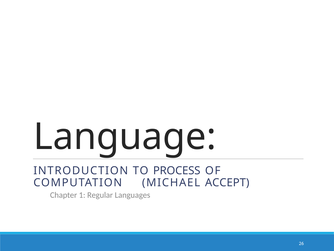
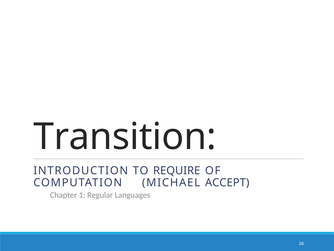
Language: Language -> Transition
PROCESS: PROCESS -> REQUIRE
